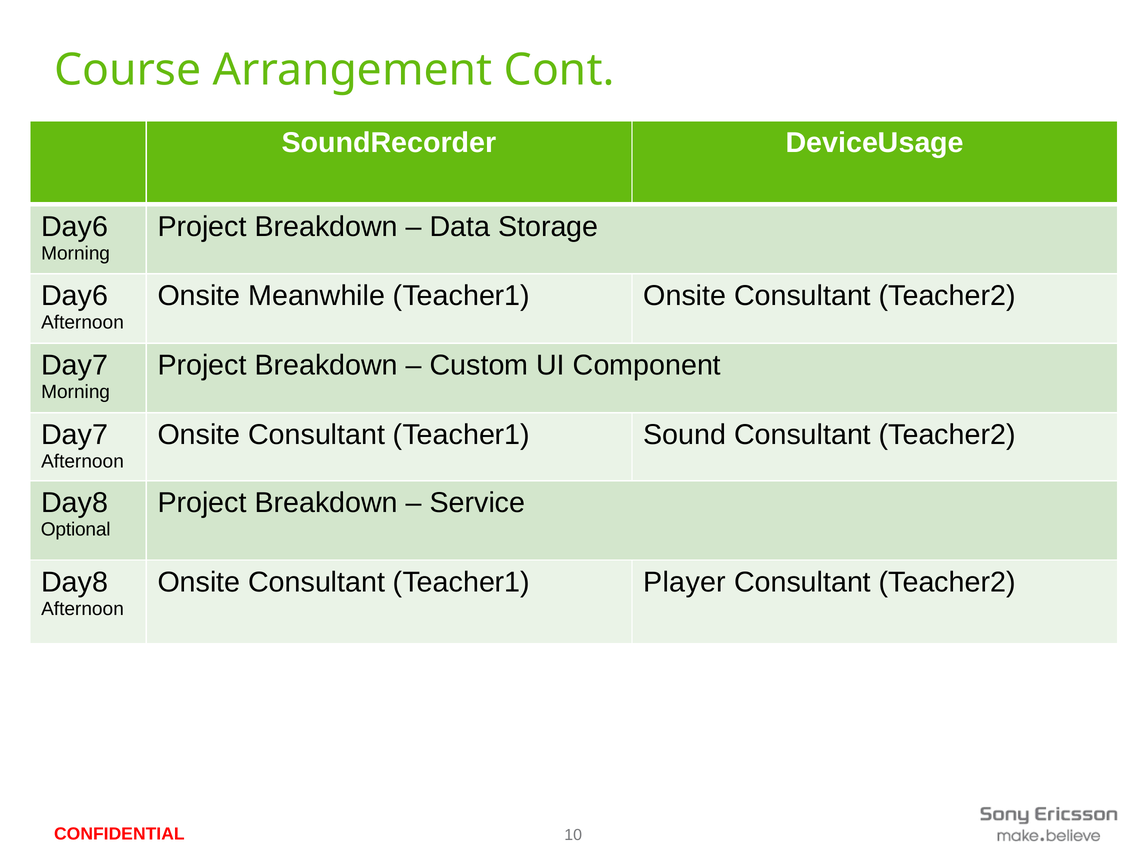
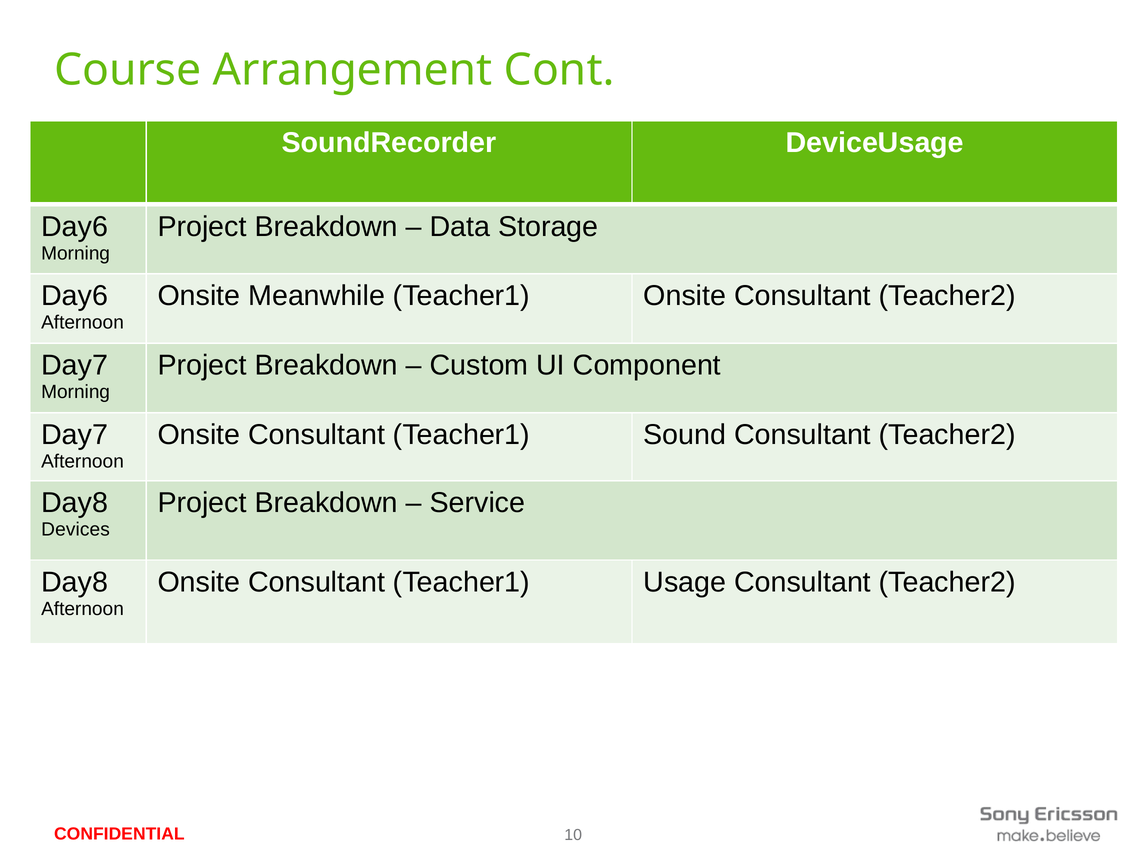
Optional: Optional -> Devices
Player: Player -> Usage
